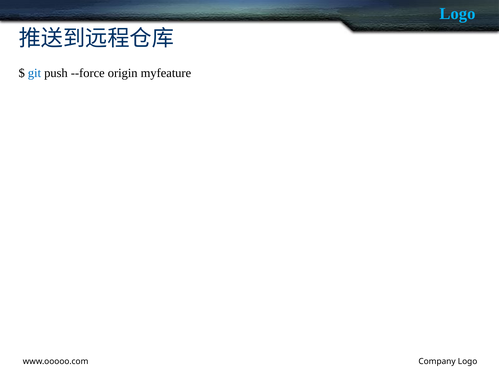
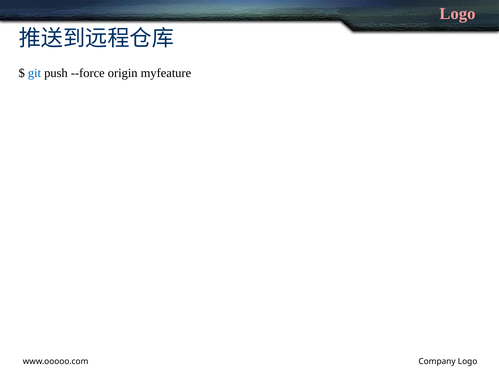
Logo at (457, 14) colour: light blue -> pink
